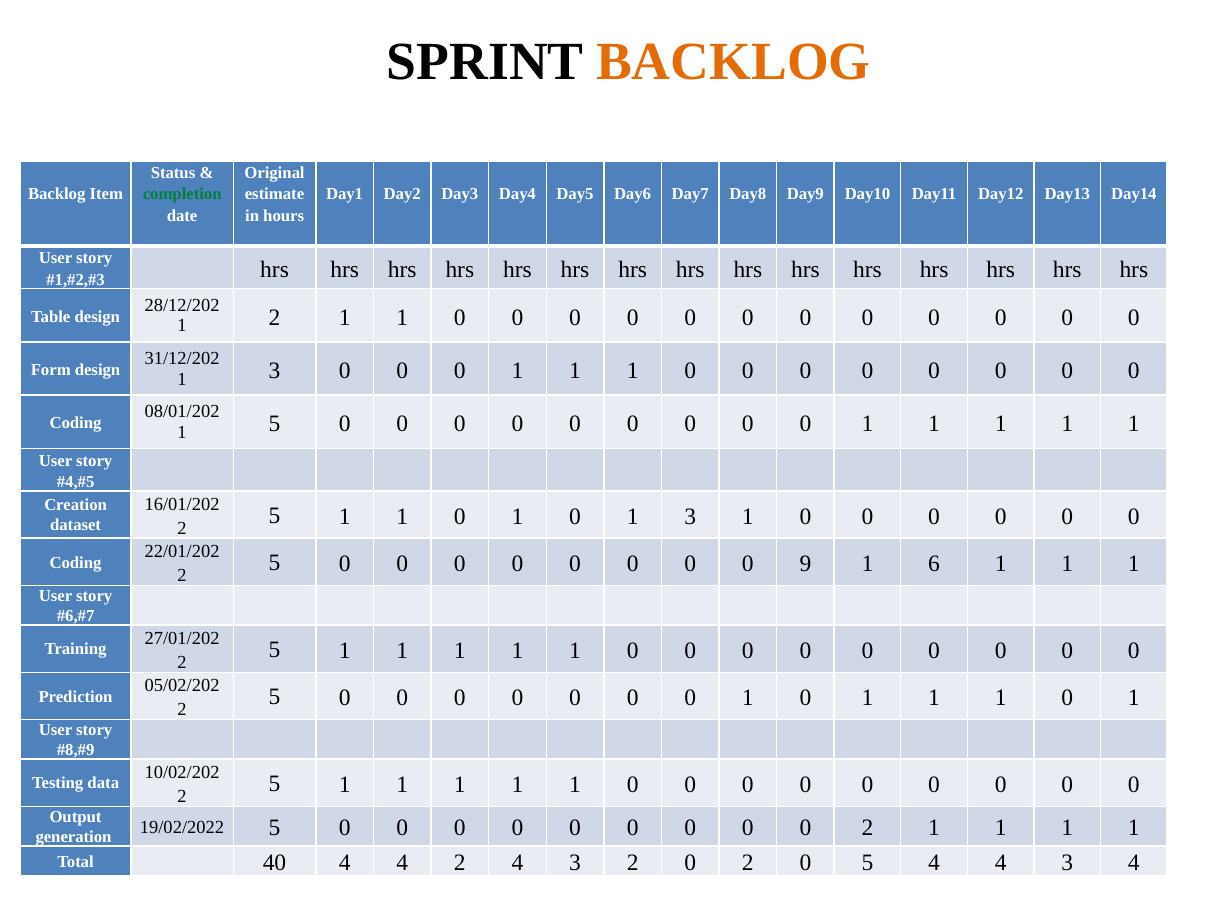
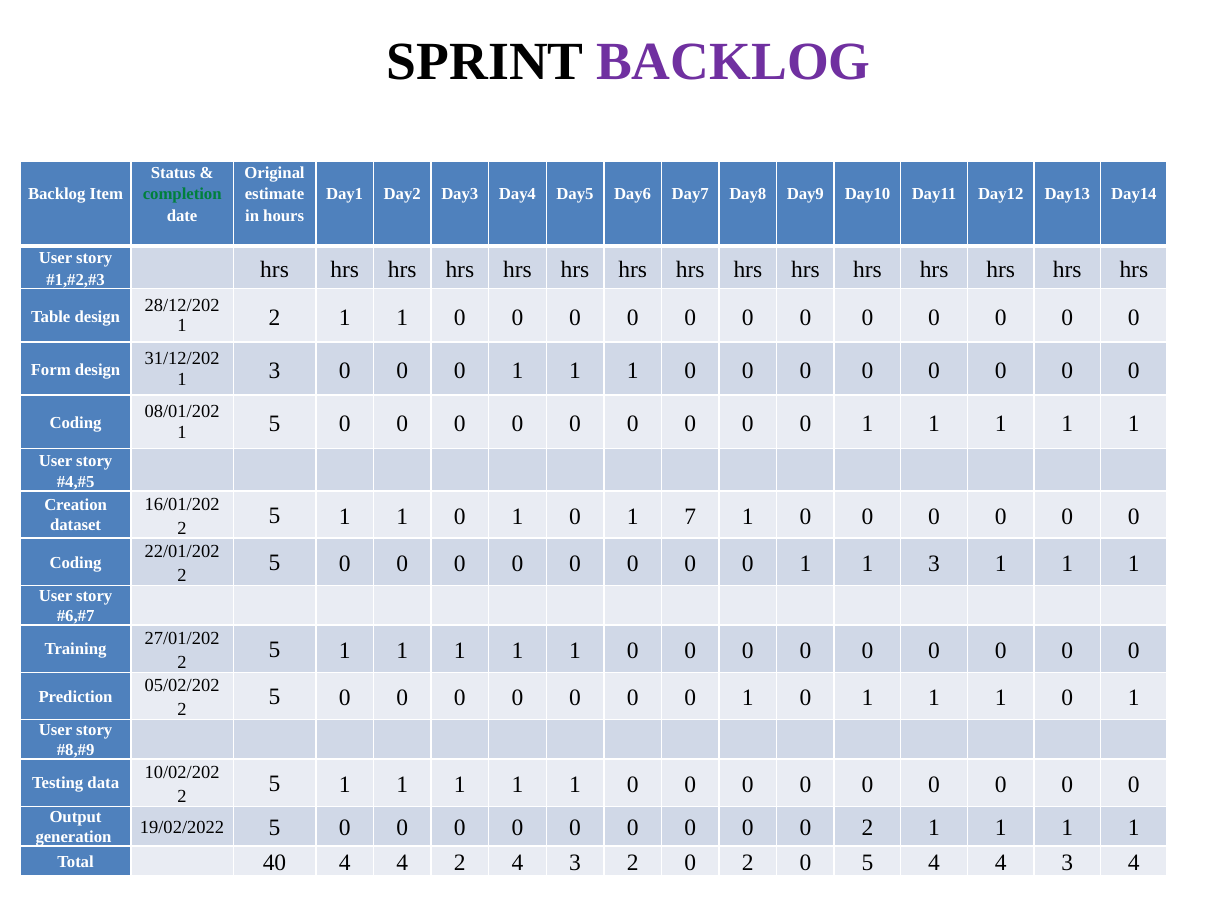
BACKLOG at (733, 62) colour: orange -> purple
0 1 3: 3 -> 7
9 at (805, 564): 9 -> 1
6 at (934, 564): 6 -> 3
